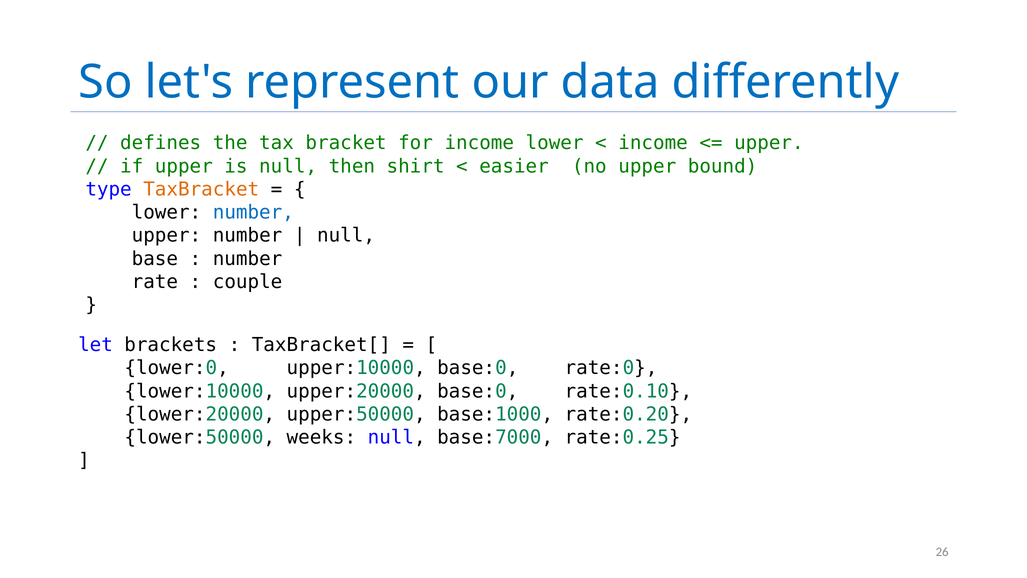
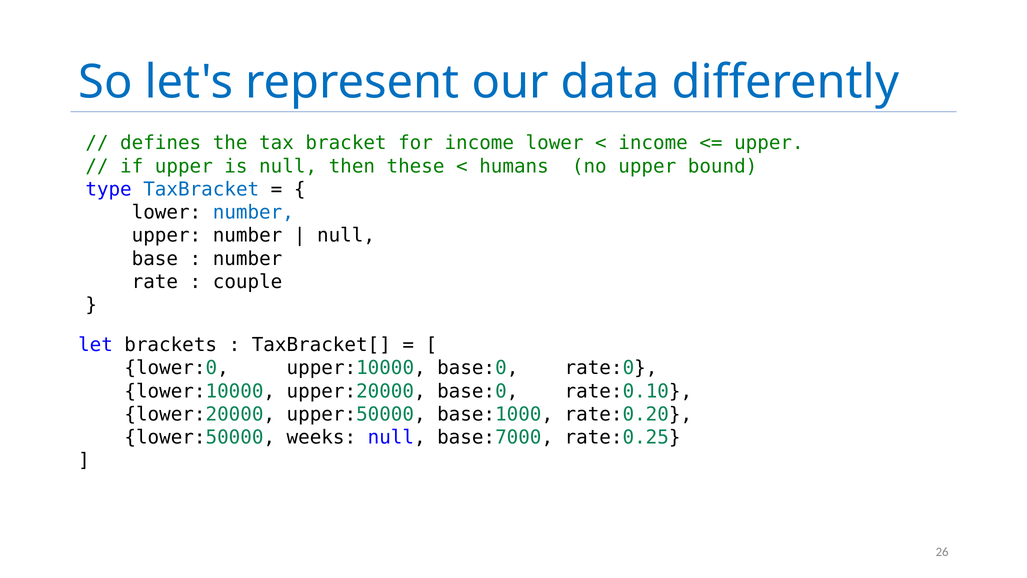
shirt: shirt -> these
easier: easier -> humans
TaxBracket colour: orange -> blue
